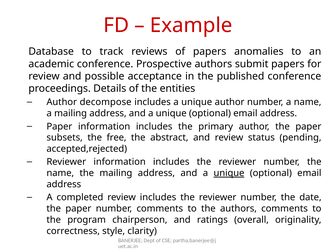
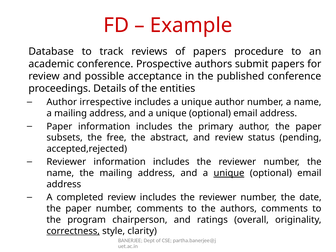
anomalies: anomalies -> procedure
decompose: decompose -> irrespective
correctness underline: none -> present
